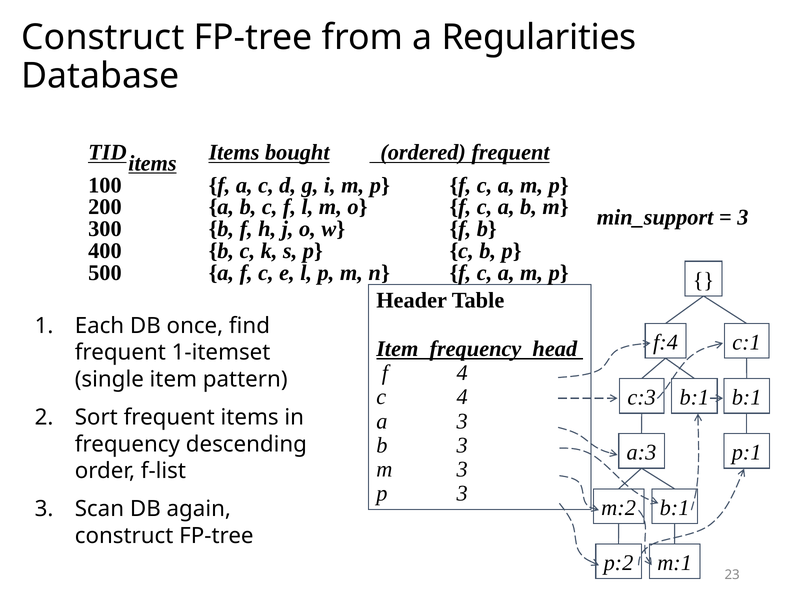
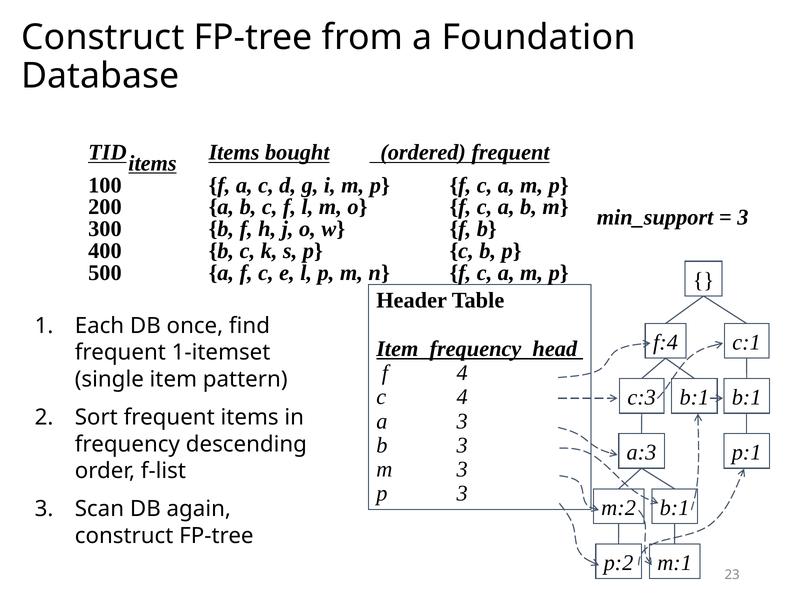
Regularities: Regularities -> Foundation
